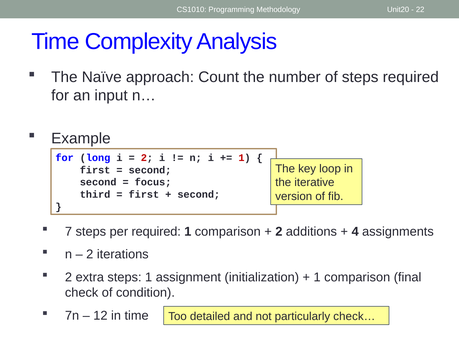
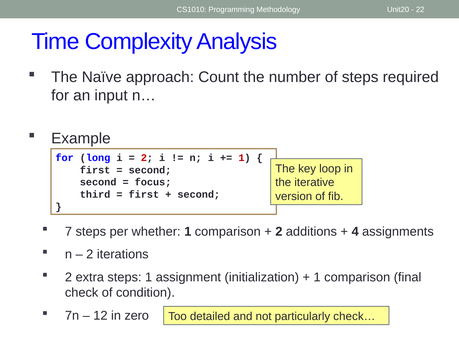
per required: required -> whether
in time: time -> zero
